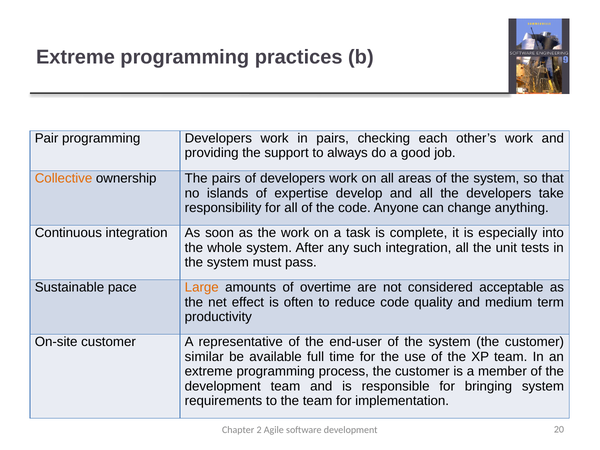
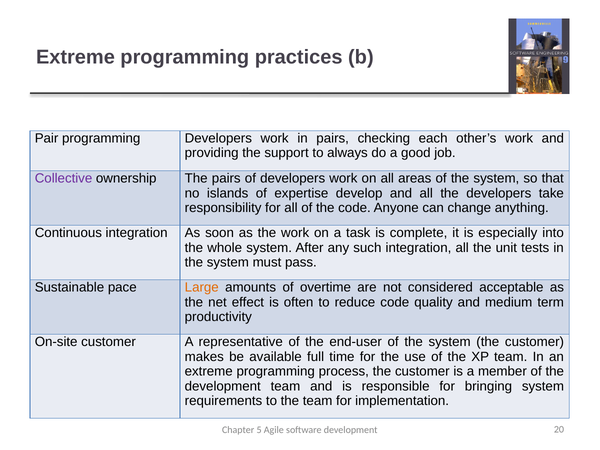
Collective colour: orange -> purple
similar: similar -> makes
2: 2 -> 5
